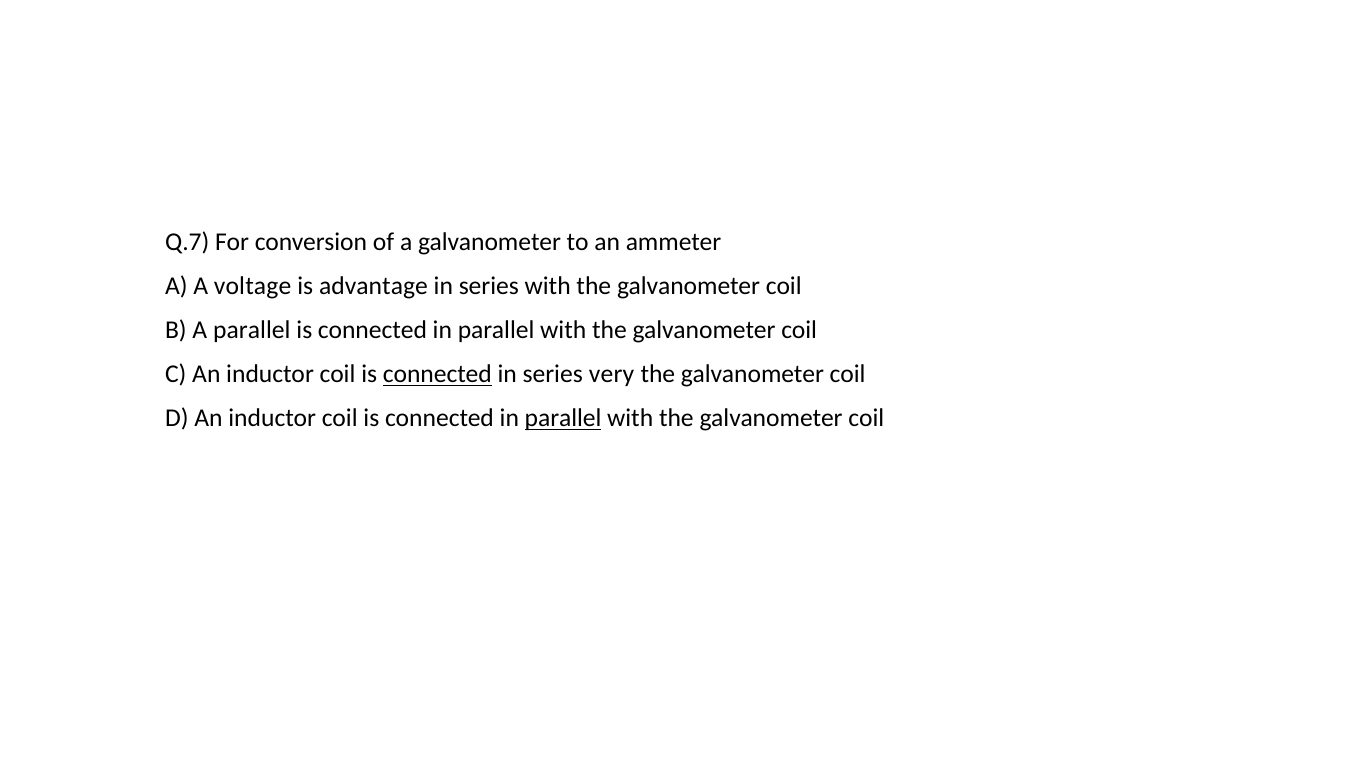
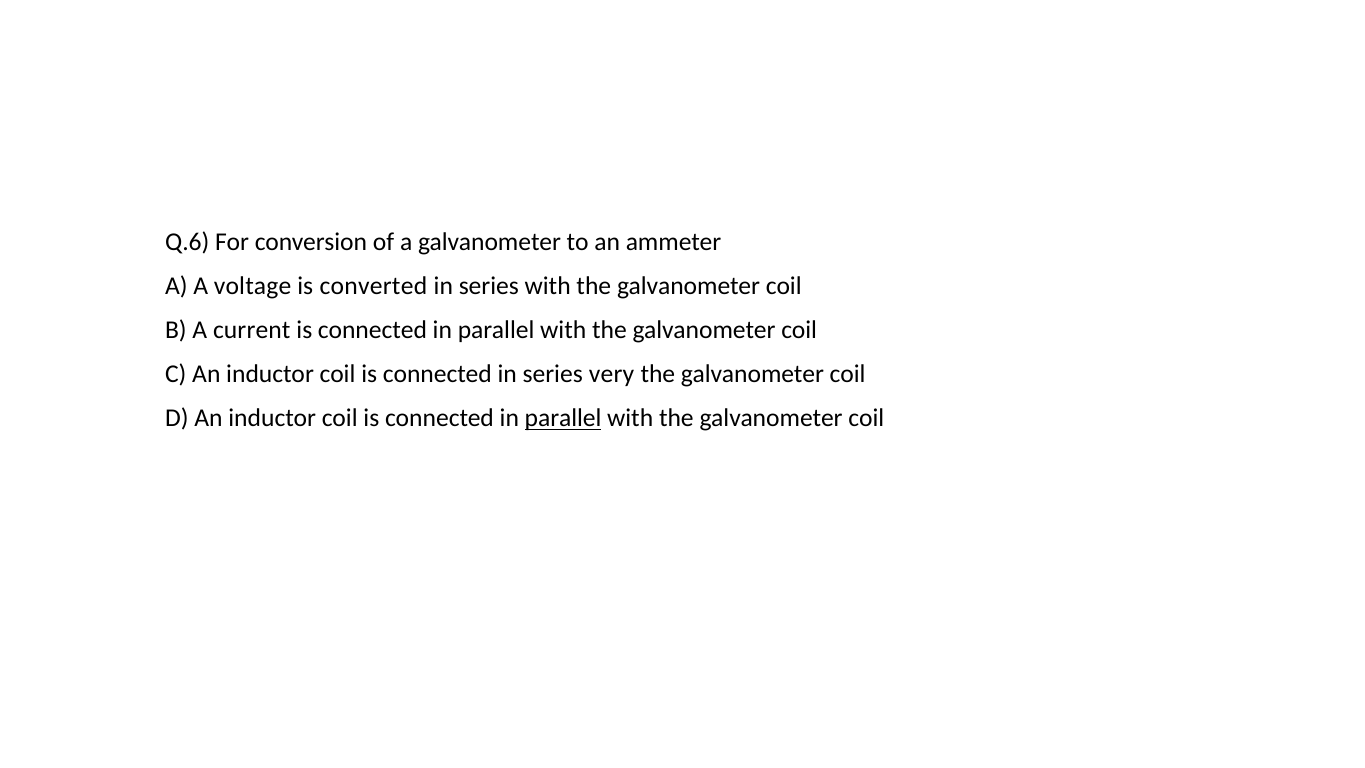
Q.7: Q.7 -> Q.6
advantage: advantage -> converted
A parallel: parallel -> current
connected at (437, 374) underline: present -> none
